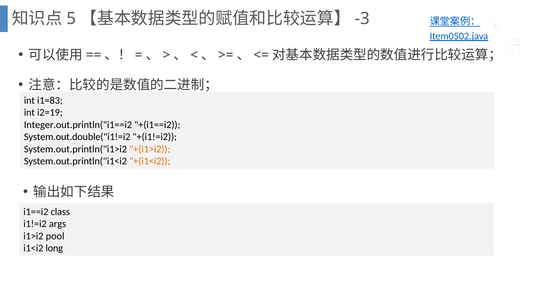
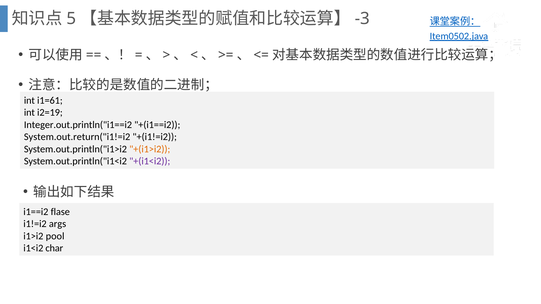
i1=83: i1=83 -> i1=61
System.out.double("i1!=i2: System.out.double("i1!=i2 -> System.out.return("i1!=i2
+(i1<i2 colour: orange -> purple
class: class -> flase
long: long -> char
